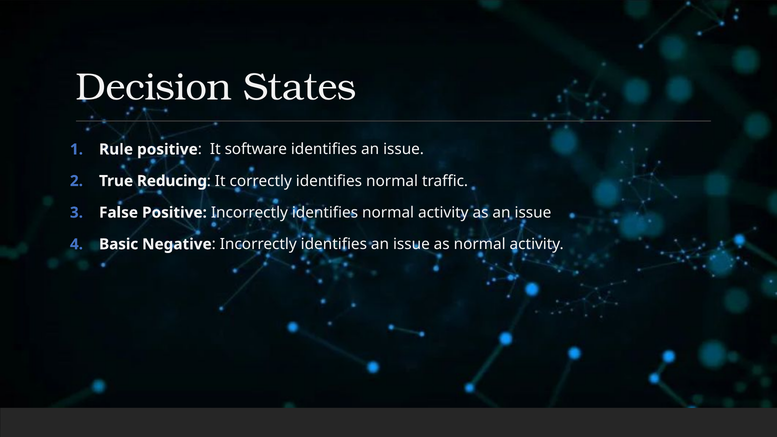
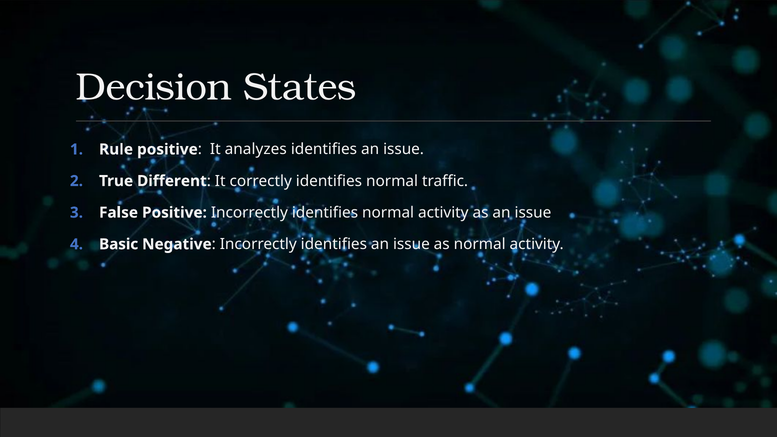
software: software -> analyzes
Reducing: Reducing -> Different
